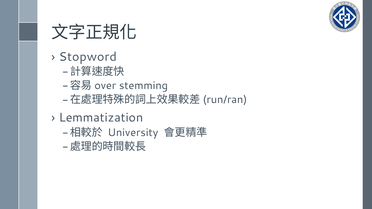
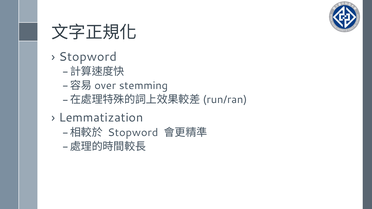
University at (133, 133): University -> Stopword
